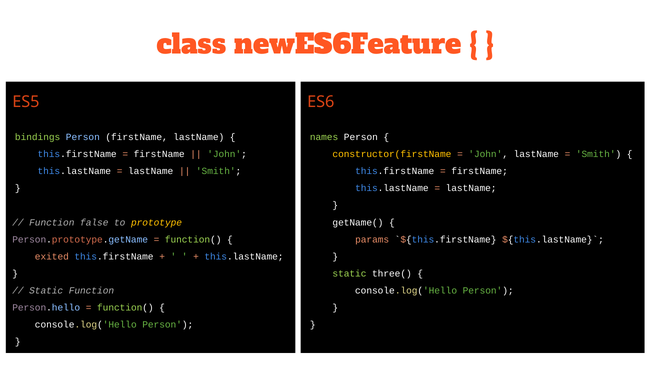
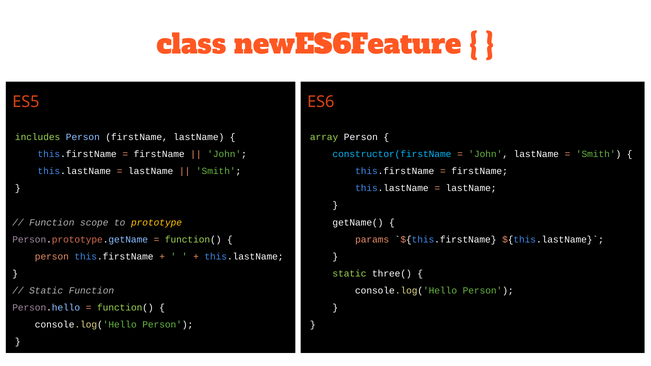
bindings: bindings -> includes
names: names -> array
constructor(firstName colour: yellow -> light blue
false: false -> scope
exited at (52, 257): exited -> person
